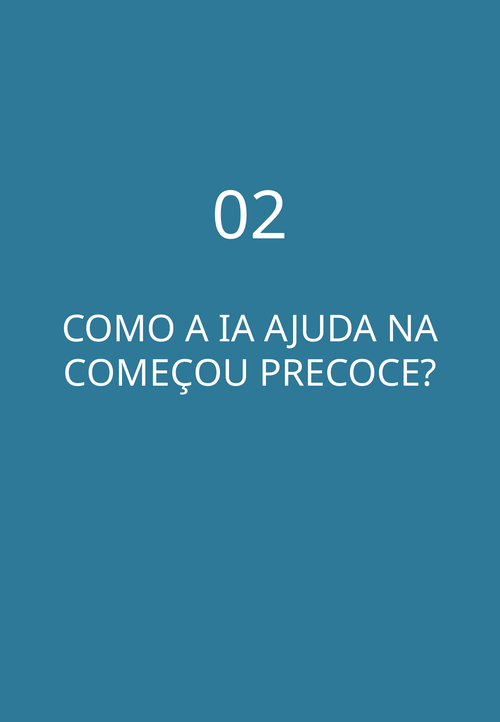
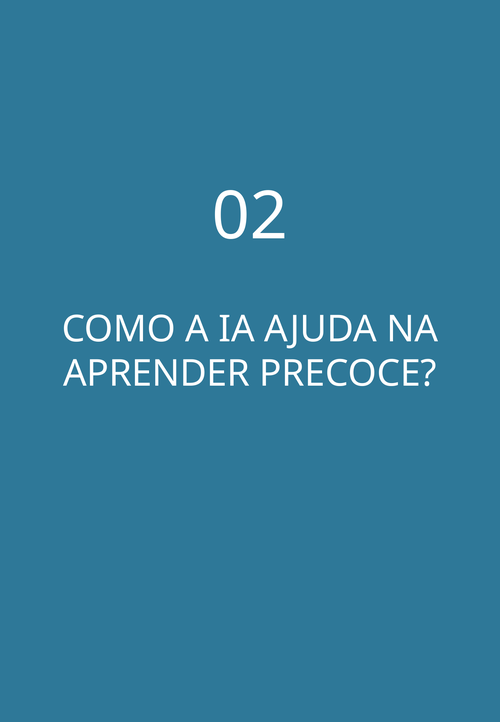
COMEÇOU: COMEÇOU -> APRENDER
